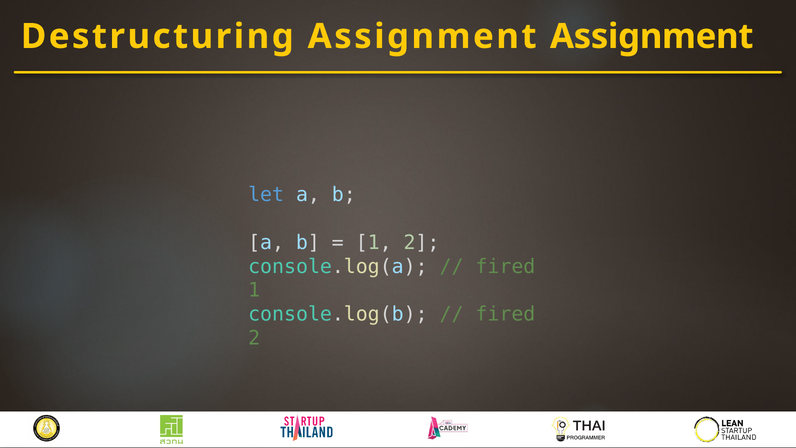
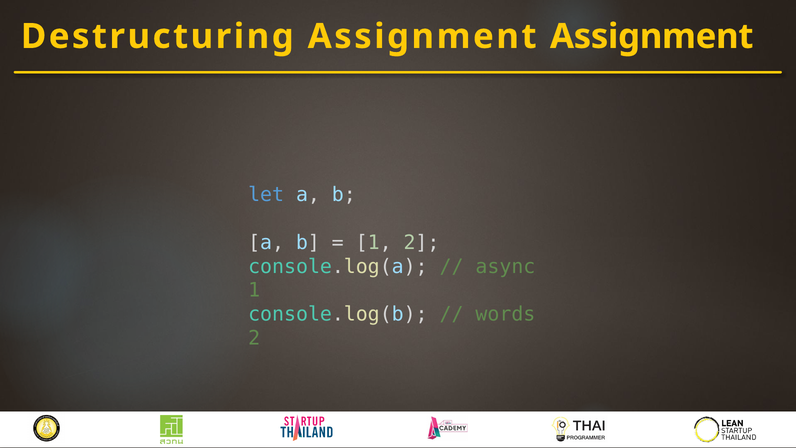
fired at (505, 266): fired -> async
fired at (505, 314): fired -> words
